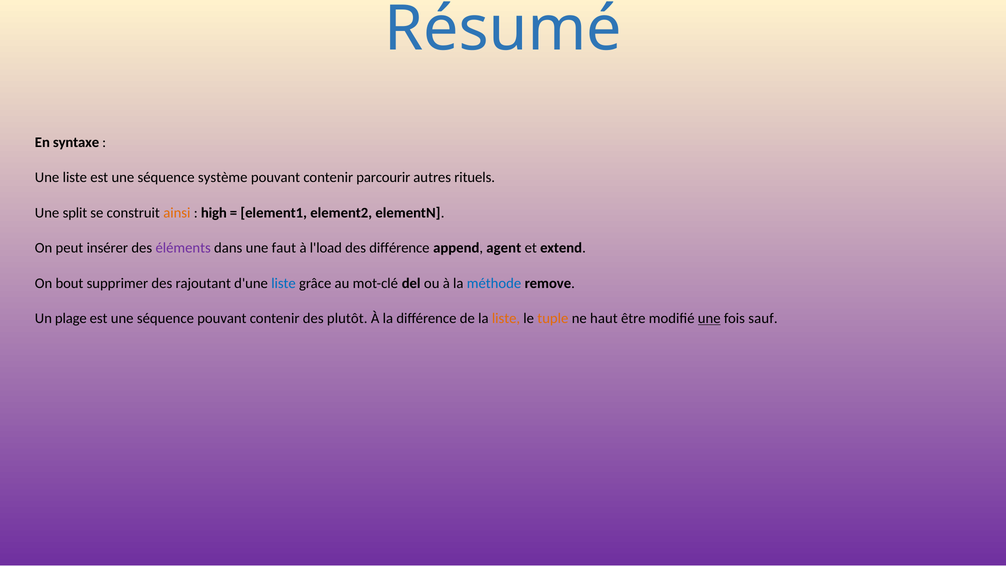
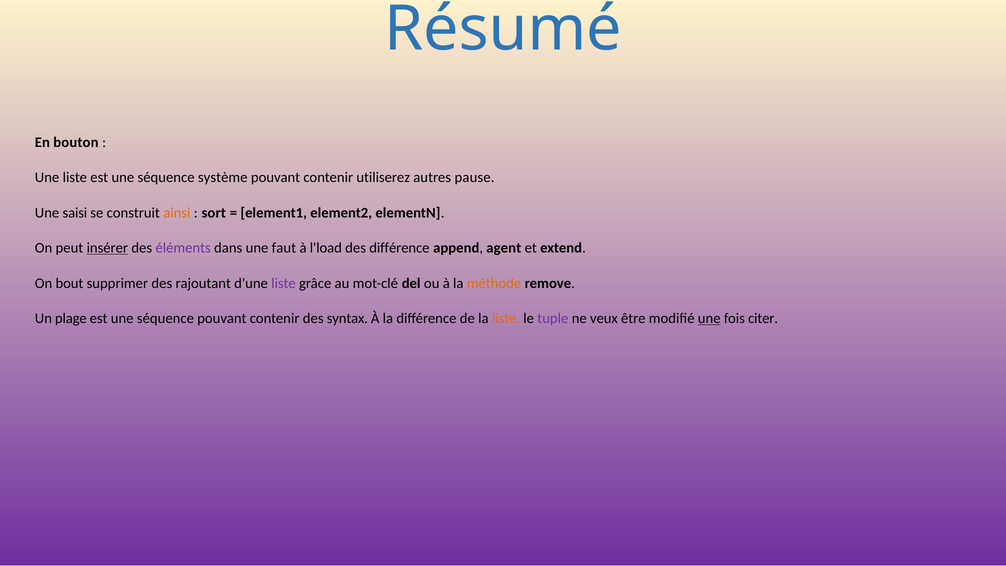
syntaxe: syntaxe -> bouton
parcourir: parcourir -> utiliserez
rituels: rituels -> pause
split: split -> saisi
high: high -> sort
insérer underline: none -> present
liste at (284, 283) colour: blue -> purple
méthode colour: blue -> orange
plutôt: plutôt -> syntax
tuple colour: orange -> purple
haut: haut -> veux
sauf: sauf -> citer
